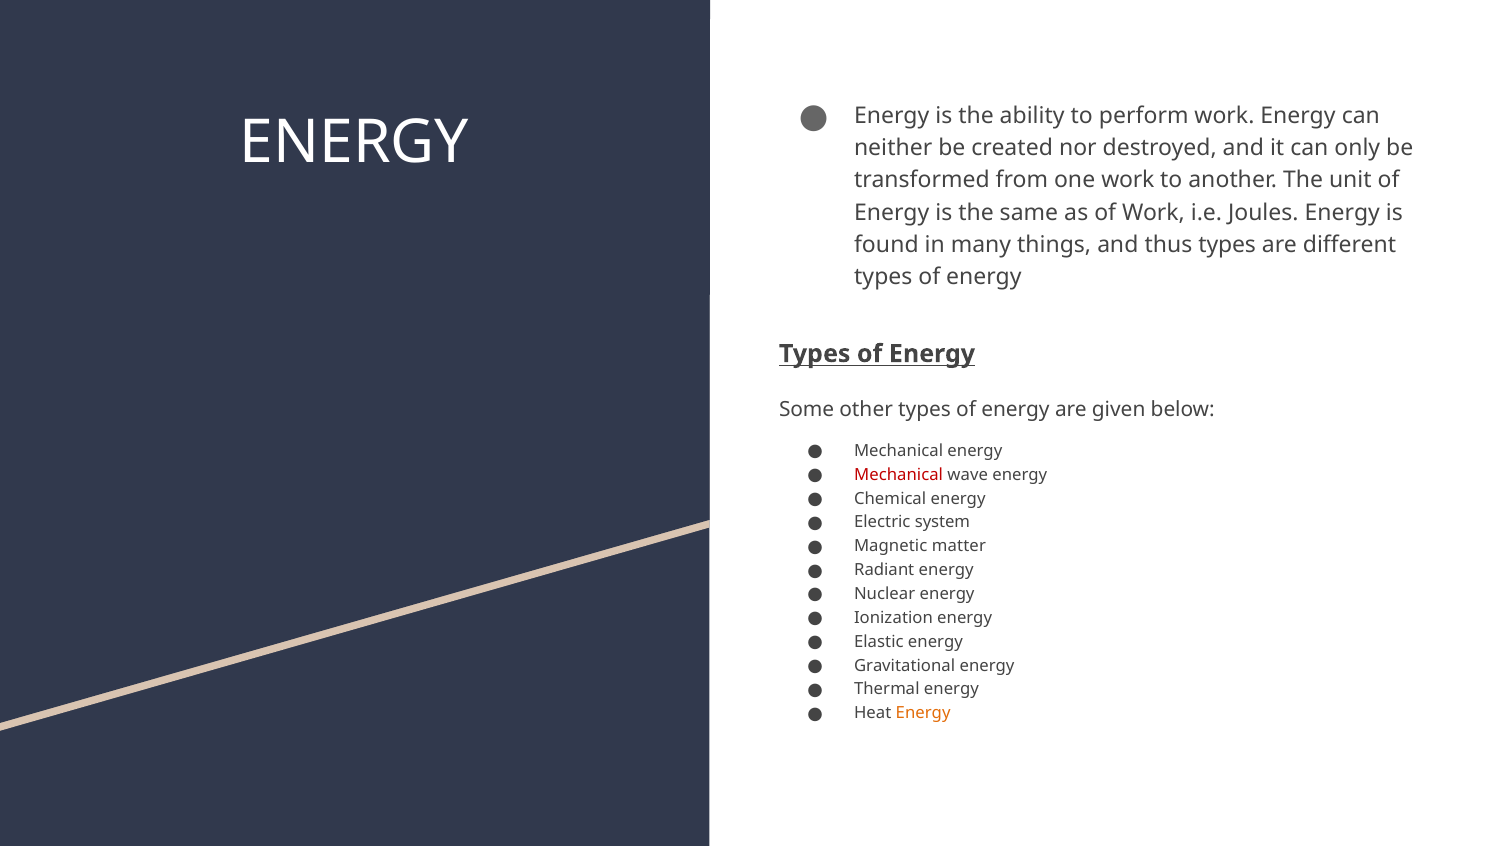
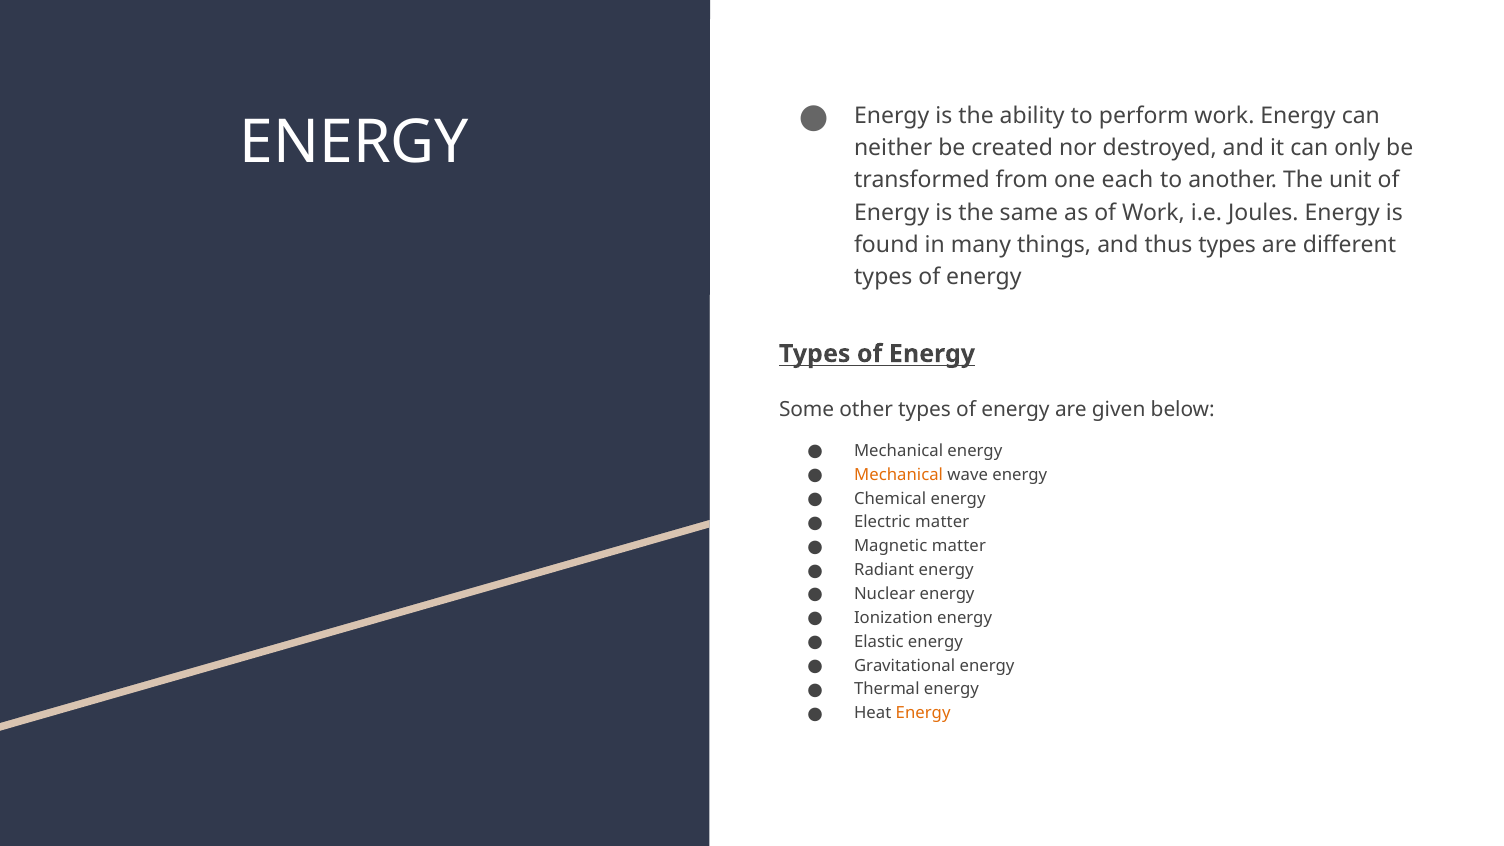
one work: work -> each
Mechanical at (899, 475) colour: red -> orange
Electric system: system -> matter
